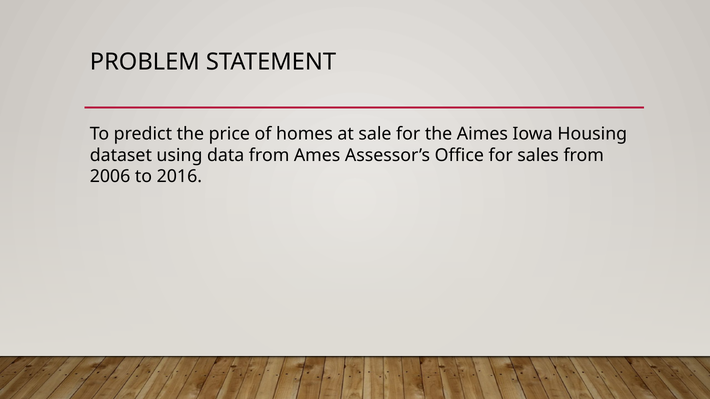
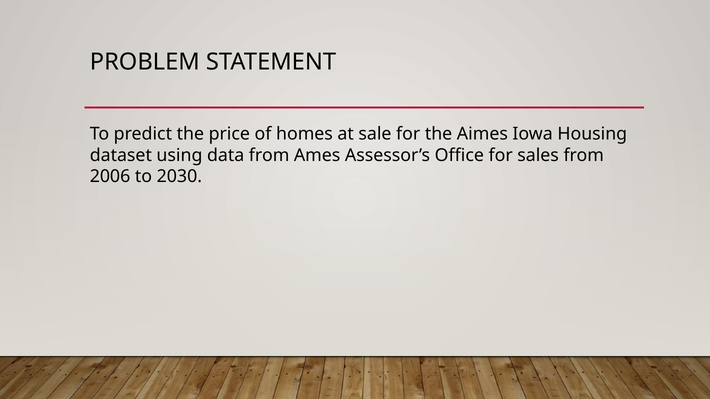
2016: 2016 -> 2030
